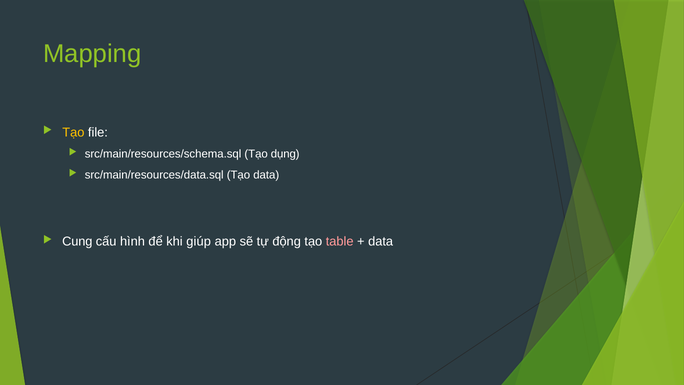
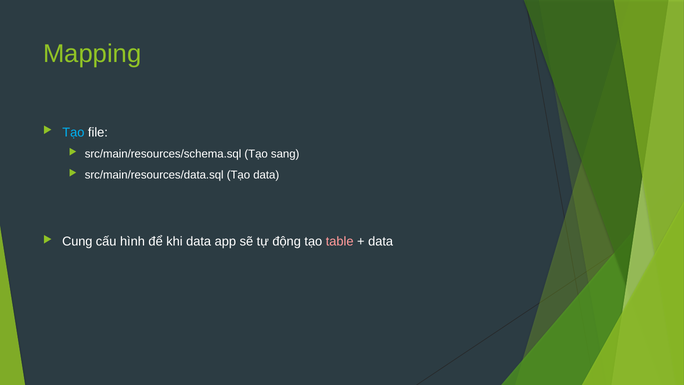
Tạo at (73, 132) colour: yellow -> light blue
dụng: dụng -> sang
khi giúp: giúp -> data
